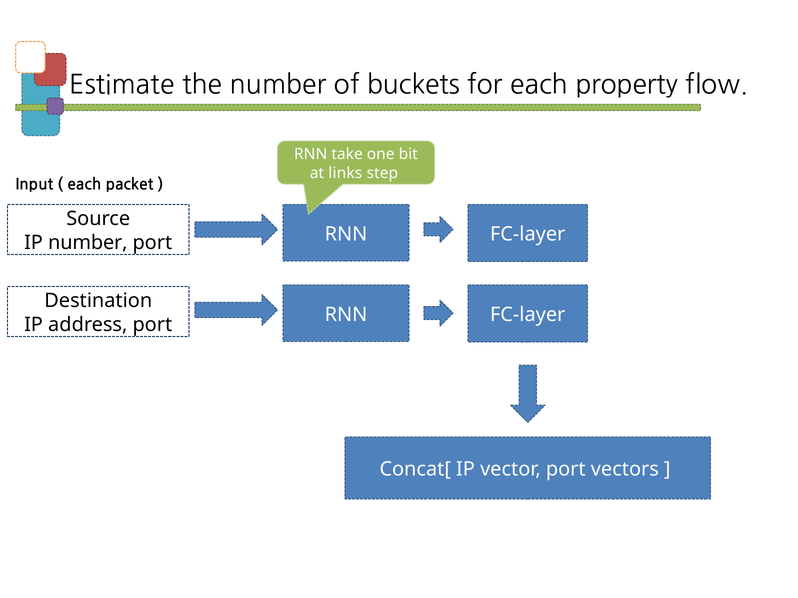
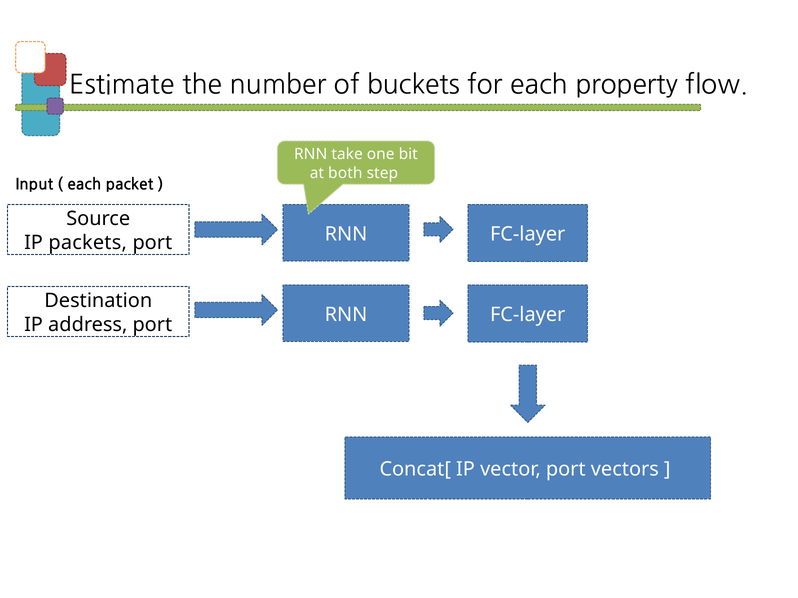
links: links -> both
IP number: number -> packets
